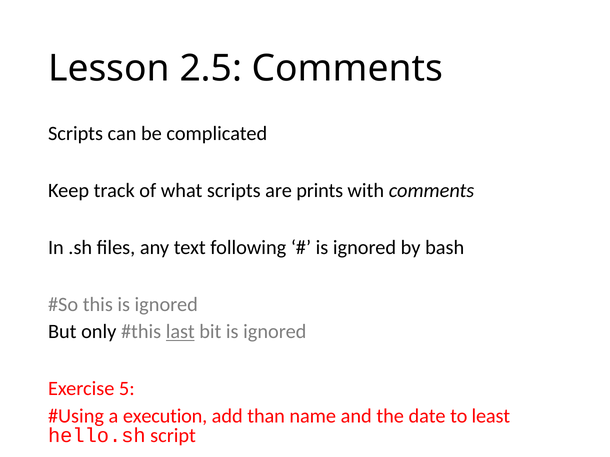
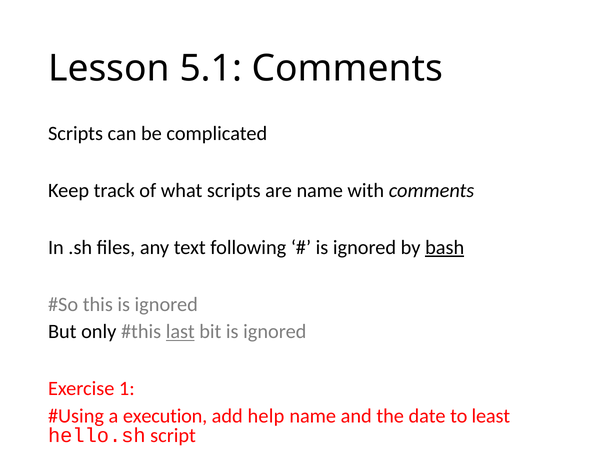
2.5: 2.5 -> 5.1
are prints: prints -> name
bash underline: none -> present
5: 5 -> 1
than: than -> help
